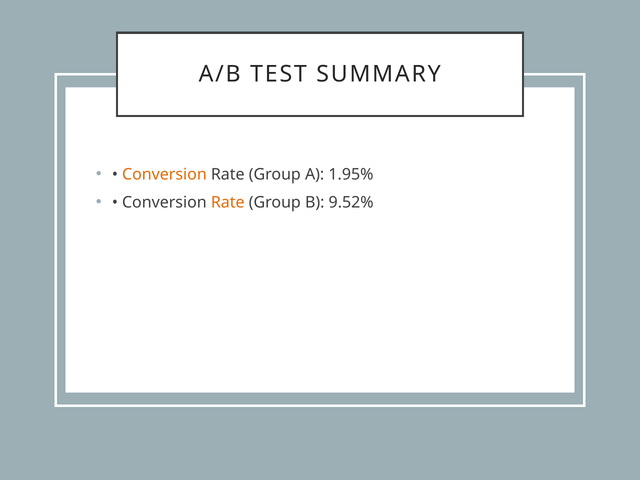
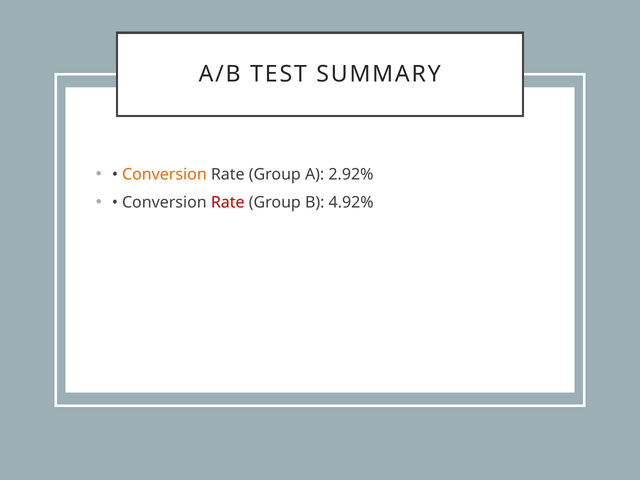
1.95%: 1.95% -> 2.92%
Rate at (228, 202) colour: orange -> red
9.52%: 9.52% -> 4.92%
